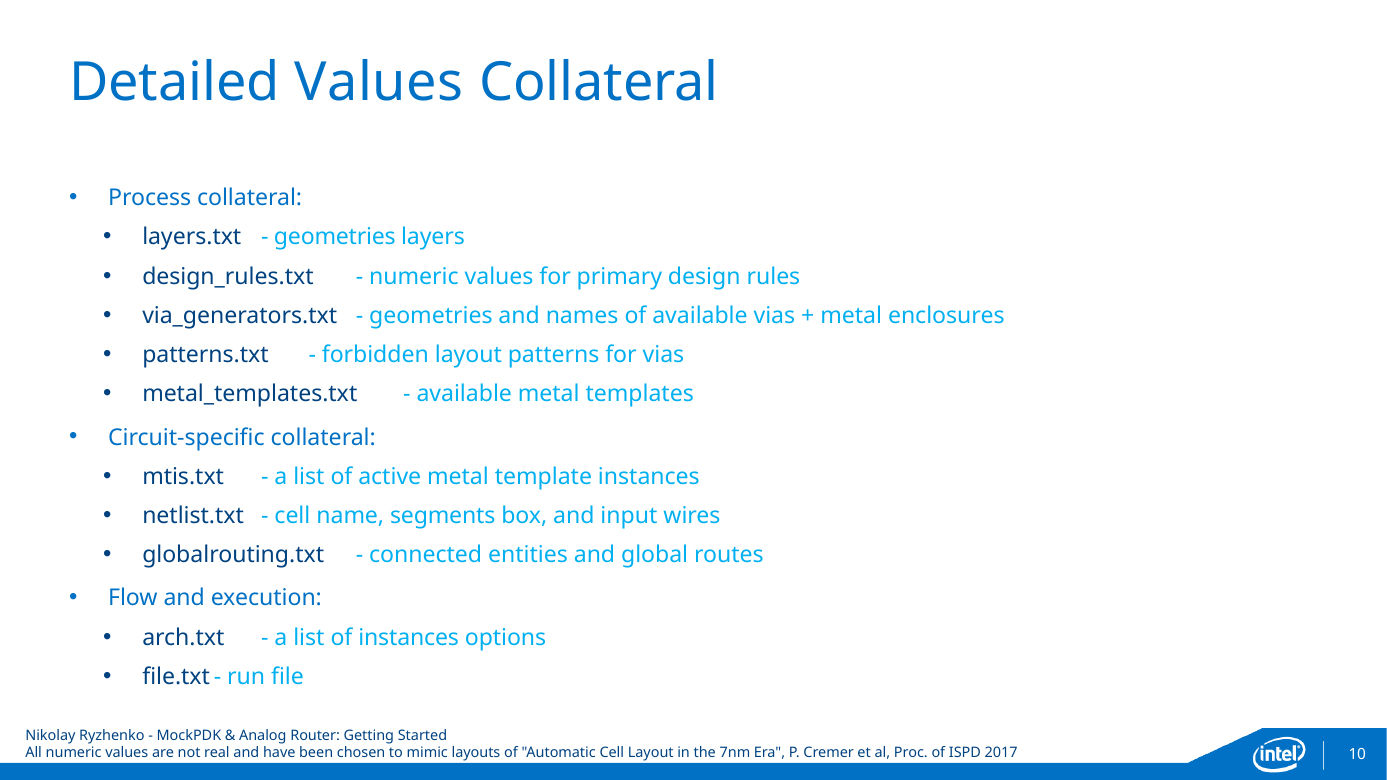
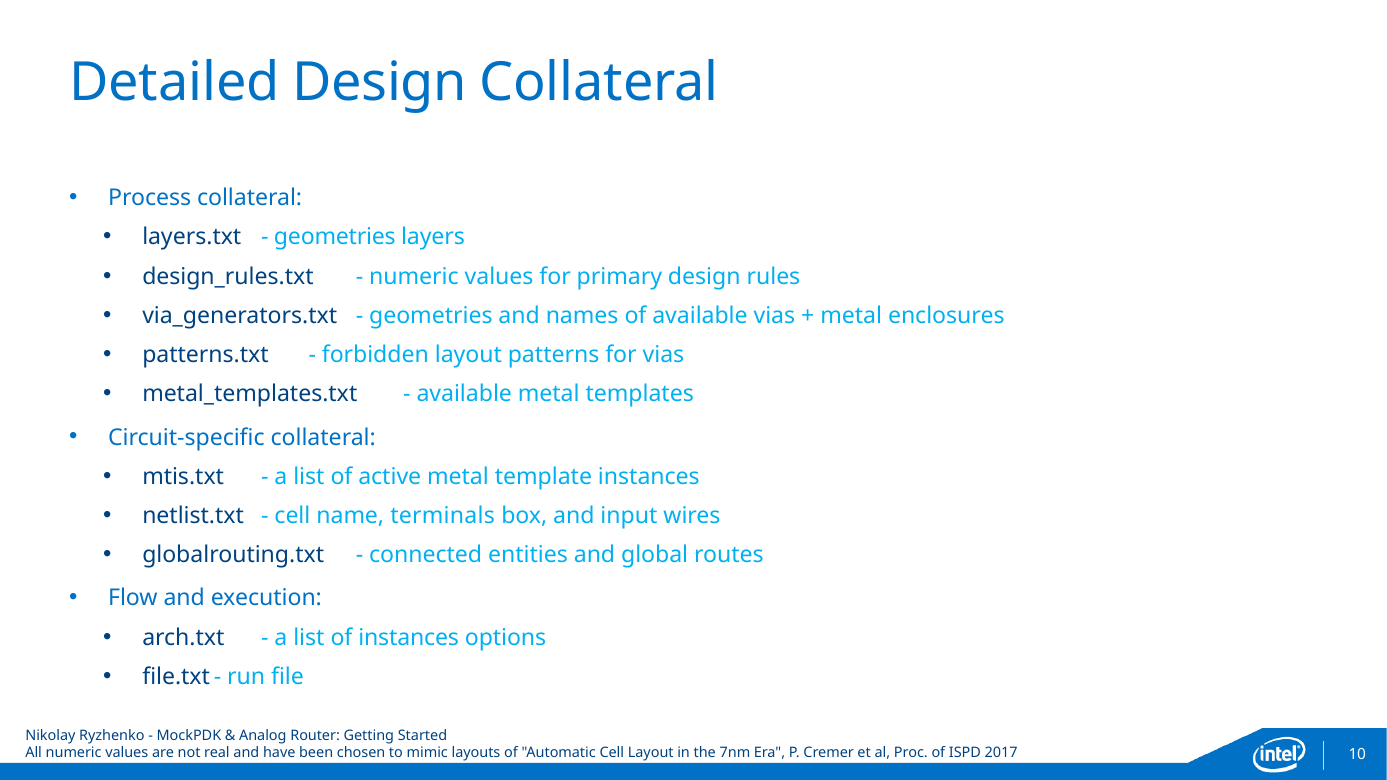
Detailed Values: Values -> Design
segments: segments -> terminals
